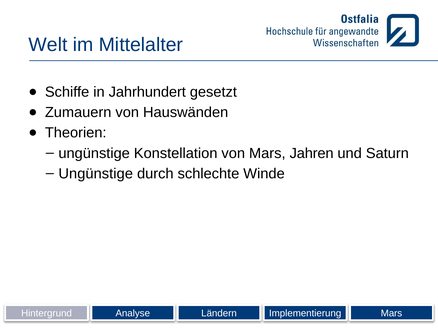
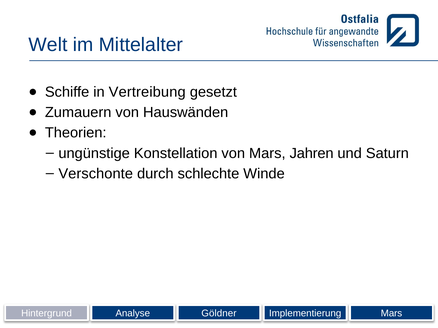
Jahrhundert: Jahrhundert -> Vertreibung
Ungünstige at (96, 174): Ungünstige -> Verschonte
Ländern: Ländern -> Göldner
